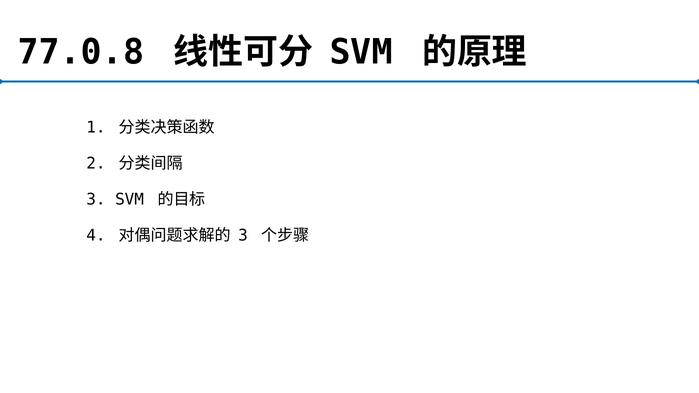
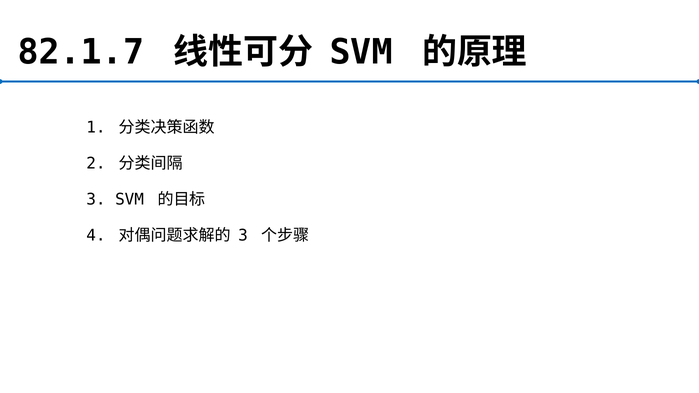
77.0.8: 77.0.8 -> 82.1.7
